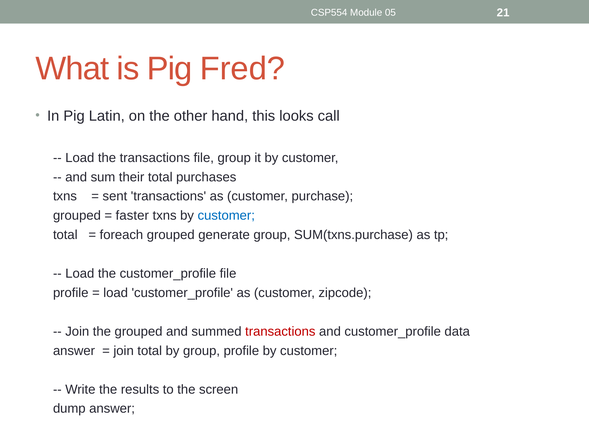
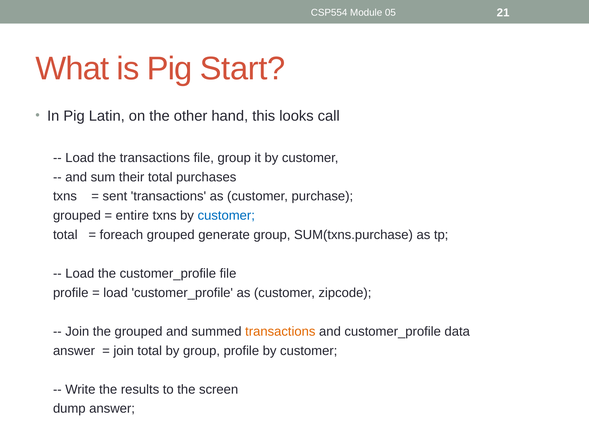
Fred: Fred -> Start
faster: faster -> entire
transactions at (280, 331) colour: red -> orange
